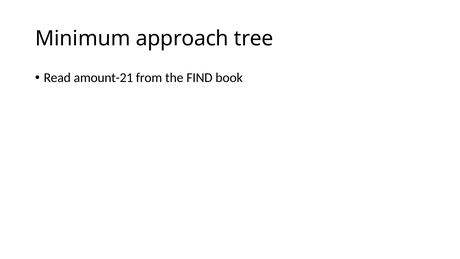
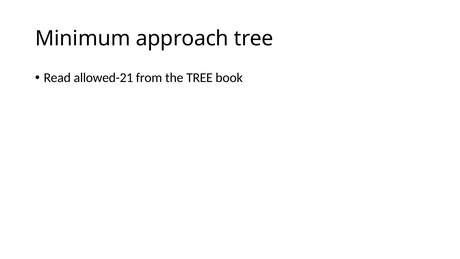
amount-21: amount-21 -> allowed-21
the FIND: FIND -> TREE
